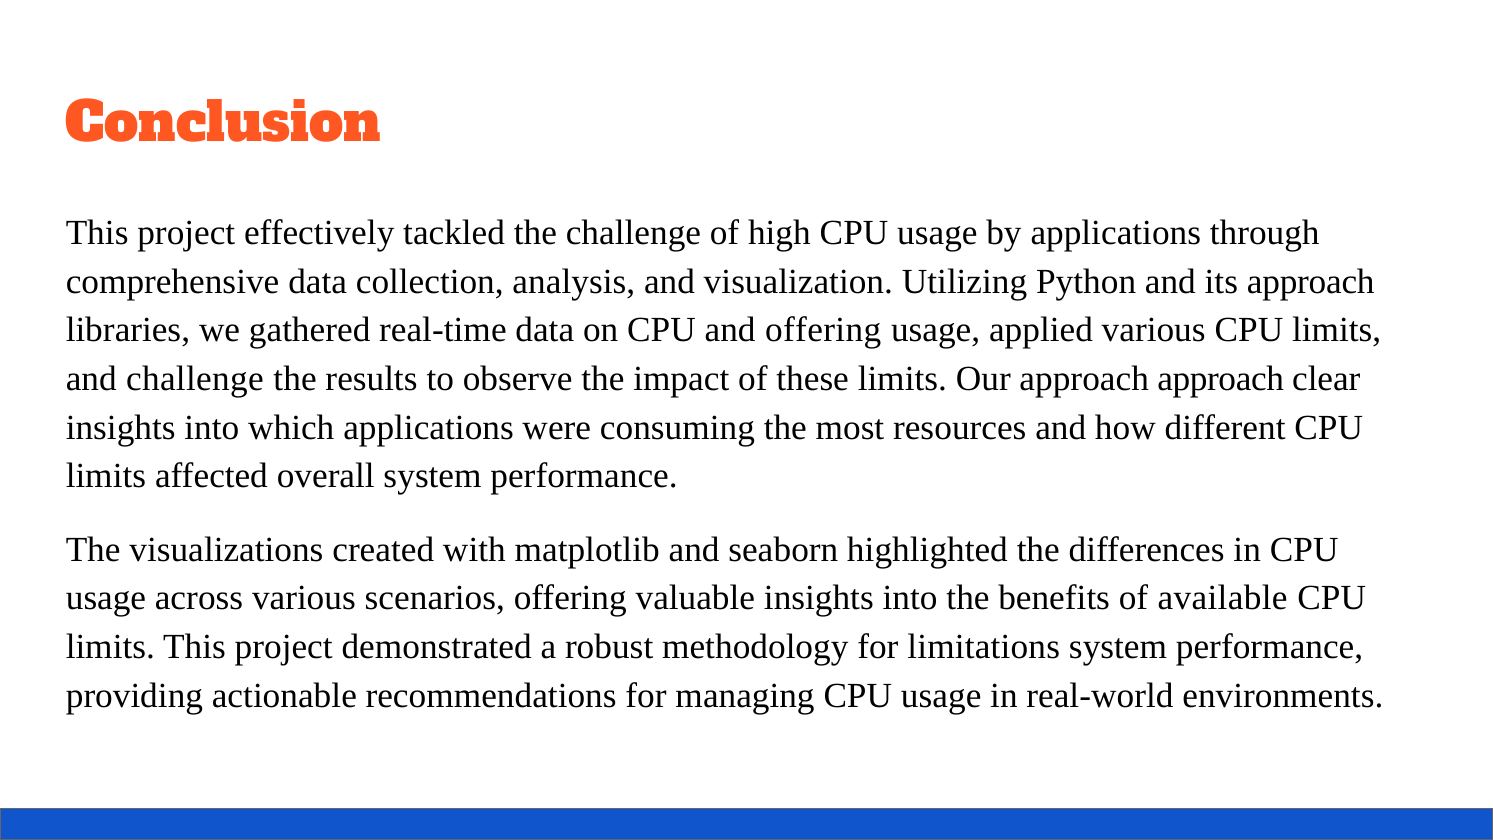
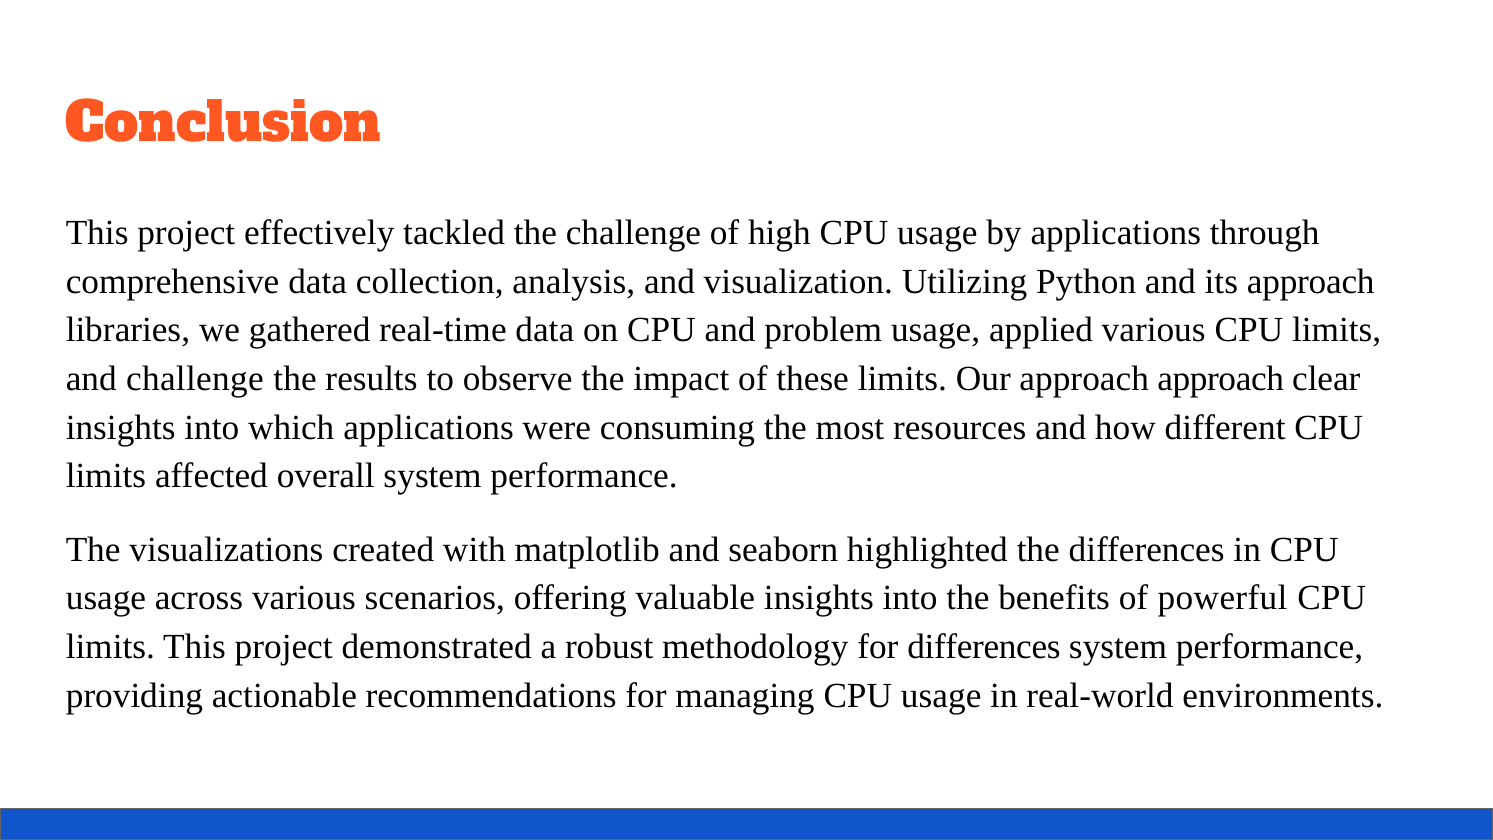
and offering: offering -> problem
available: available -> powerful
for limitations: limitations -> differences
